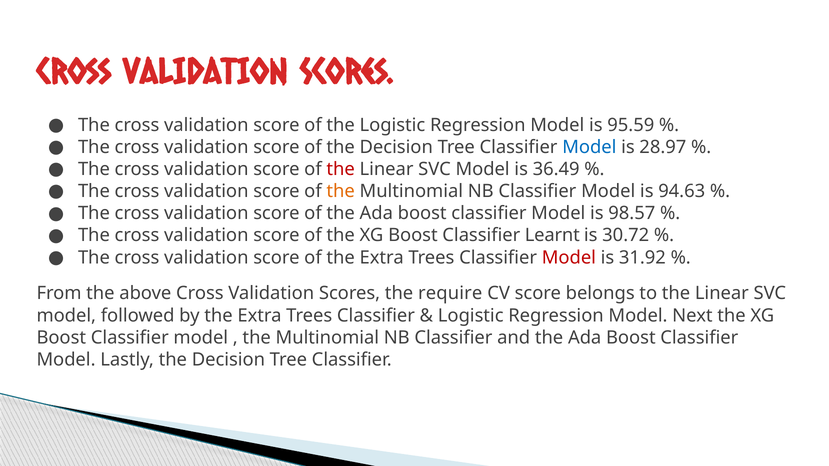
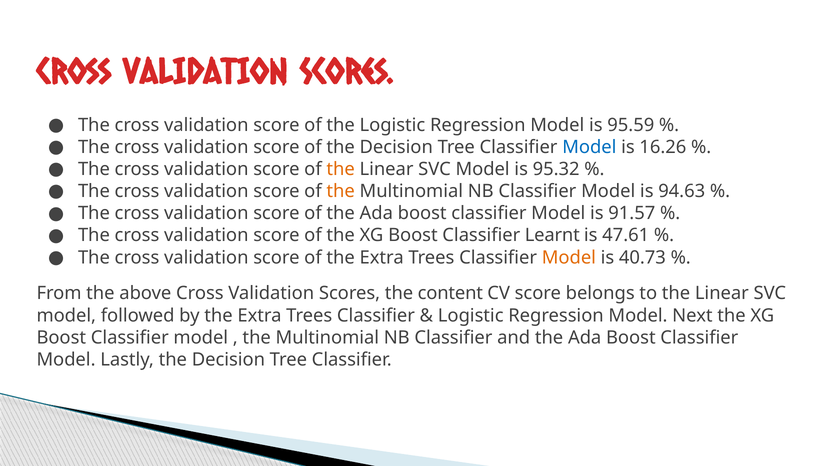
28.97: 28.97 -> 16.26
the at (341, 169) colour: red -> orange
36.49: 36.49 -> 95.32
98.57: 98.57 -> 91.57
30.72: 30.72 -> 47.61
Model at (569, 258) colour: red -> orange
31.92: 31.92 -> 40.73
require: require -> content
